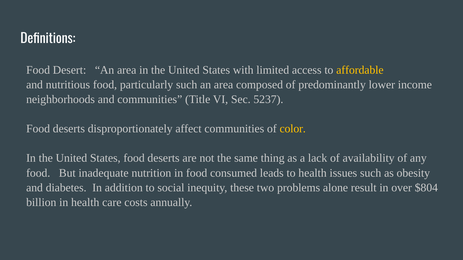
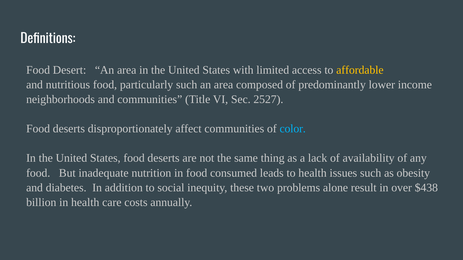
5237: 5237 -> 2527
color colour: yellow -> light blue
$804: $804 -> $438
